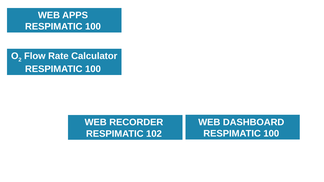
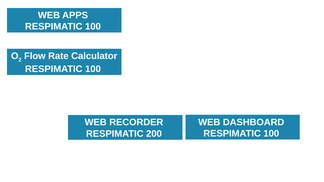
102: 102 -> 200
